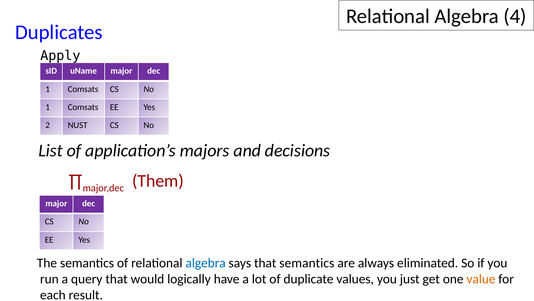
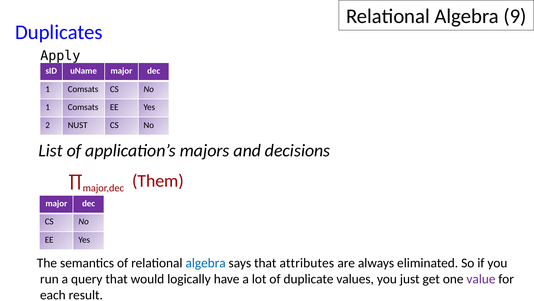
4: 4 -> 9
that semantics: semantics -> attributes
value colour: orange -> purple
